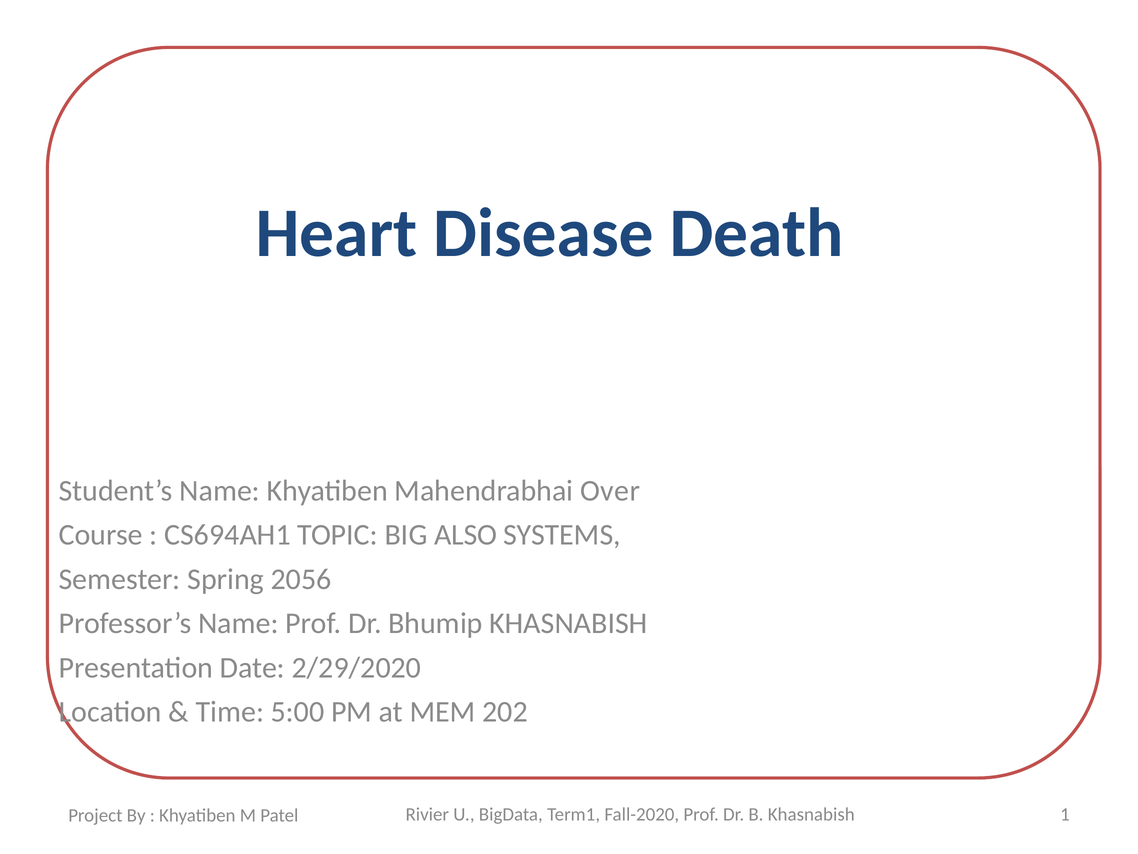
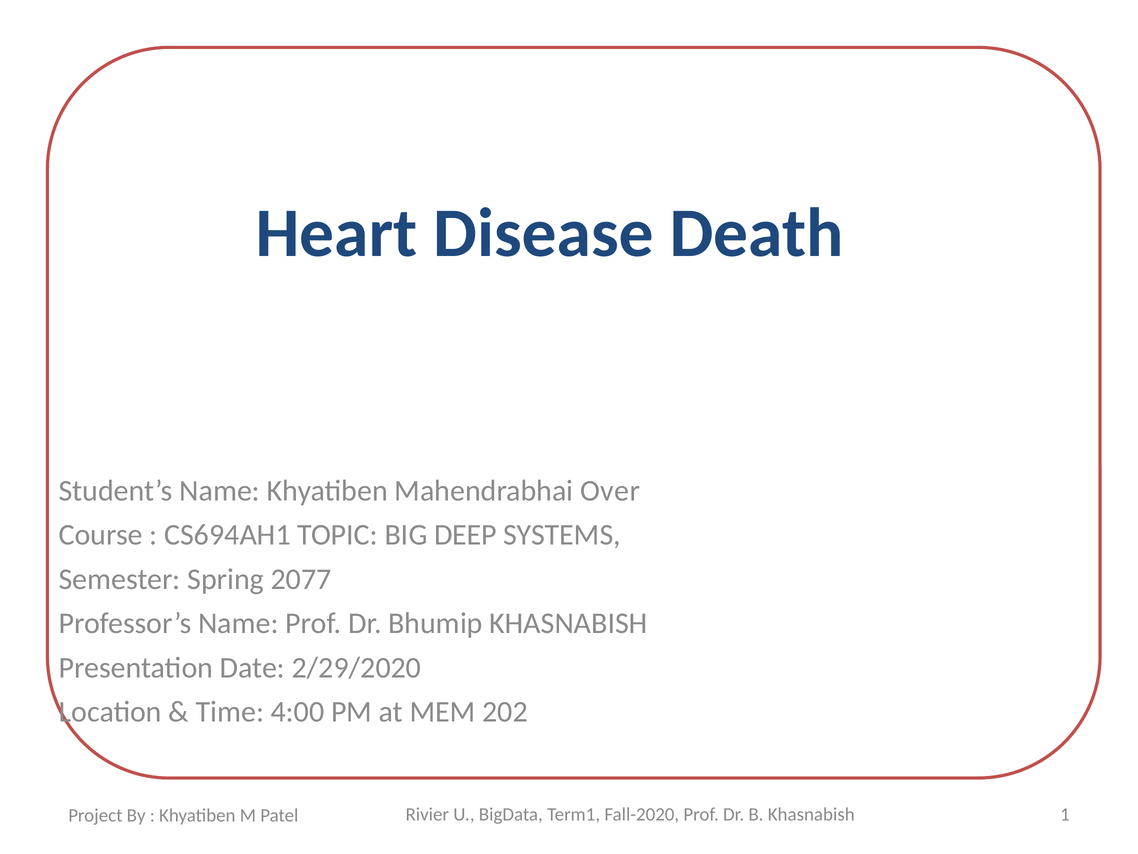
ALSO: ALSO -> DEEP
2056: 2056 -> 2077
5:00: 5:00 -> 4:00
